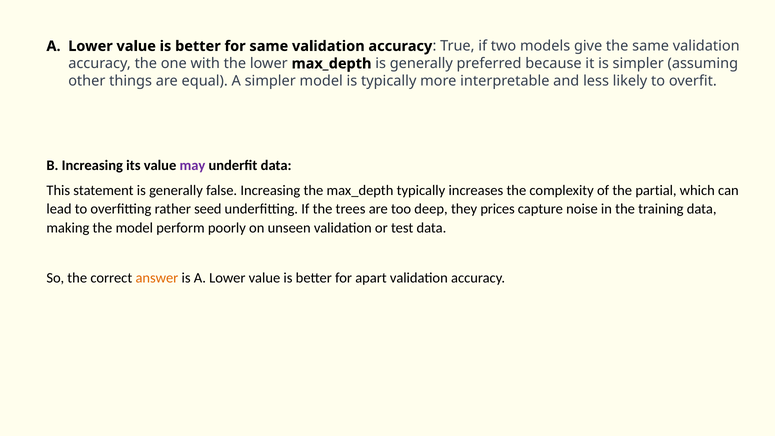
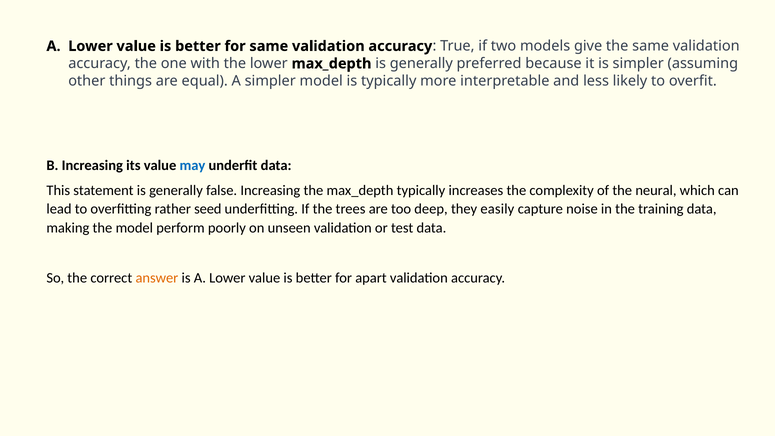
may colour: purple -> blue
partial: partial -> neural
prices: prices -> easily
